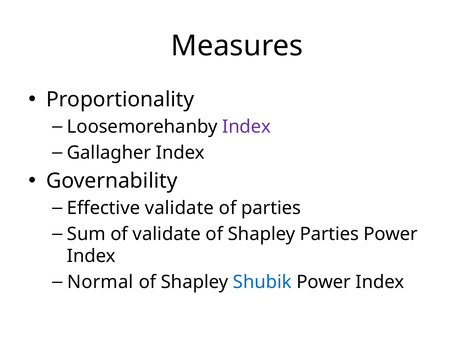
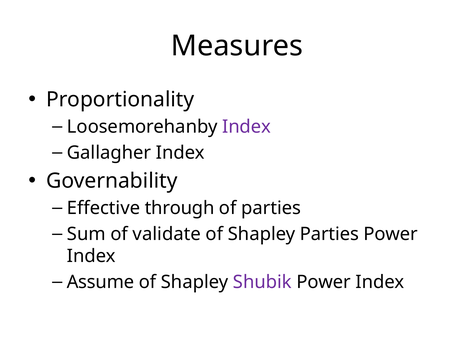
Effective validate: validate -> through
Normal: Normal -> Assume
Shubik colour: blue -> purple
